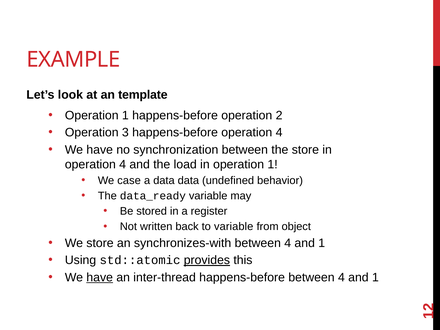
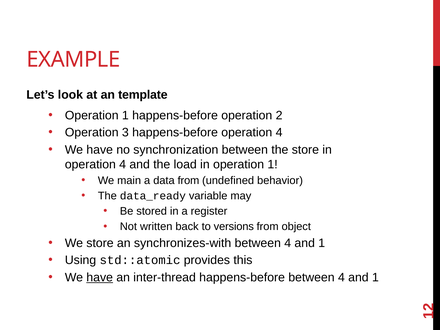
case: case -> main
data data: data -> from
to variable: variable -> versions
provides underline: present -> none
